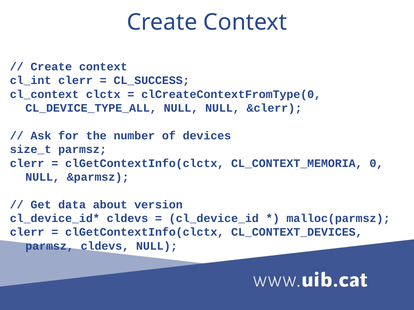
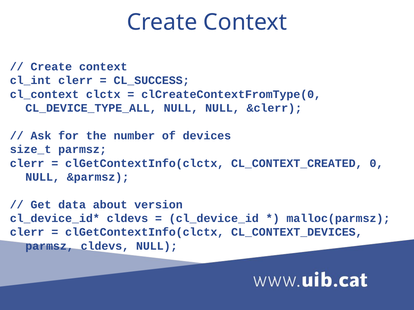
CL_CONTEXT_MEMORIA: CL_CONTEXT_MEMORIA -> CL_CONTEXT_CREATED
